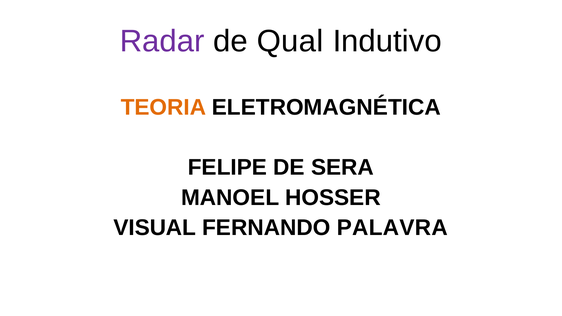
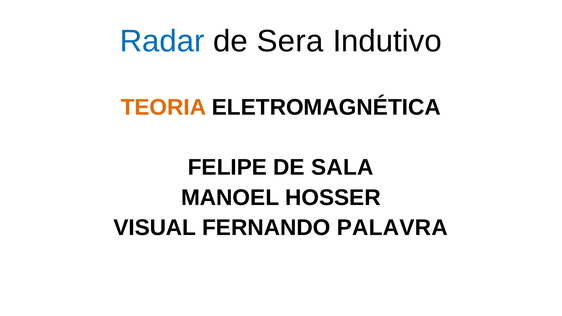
Radar colour: purple -> blue
Qual: Qual -> Sera
SERA: SERA -> SALA
